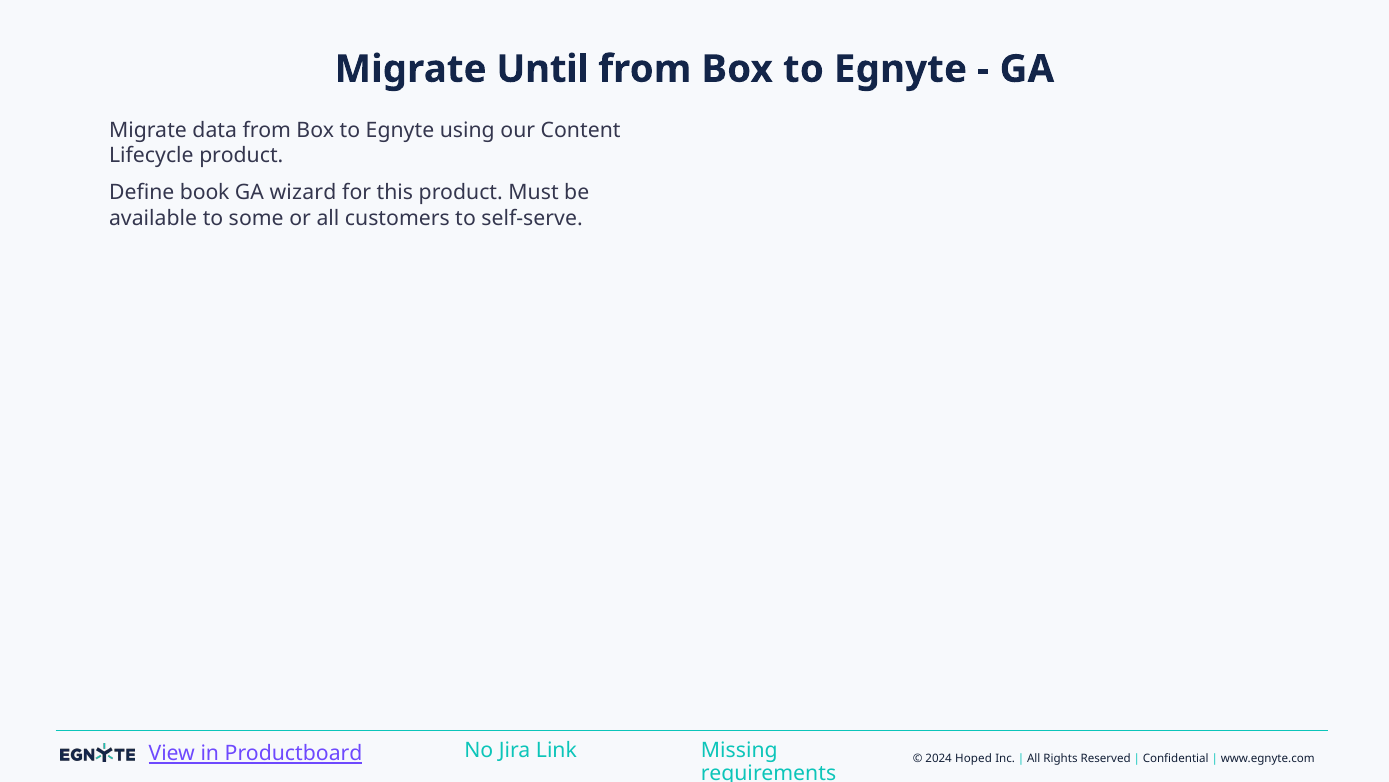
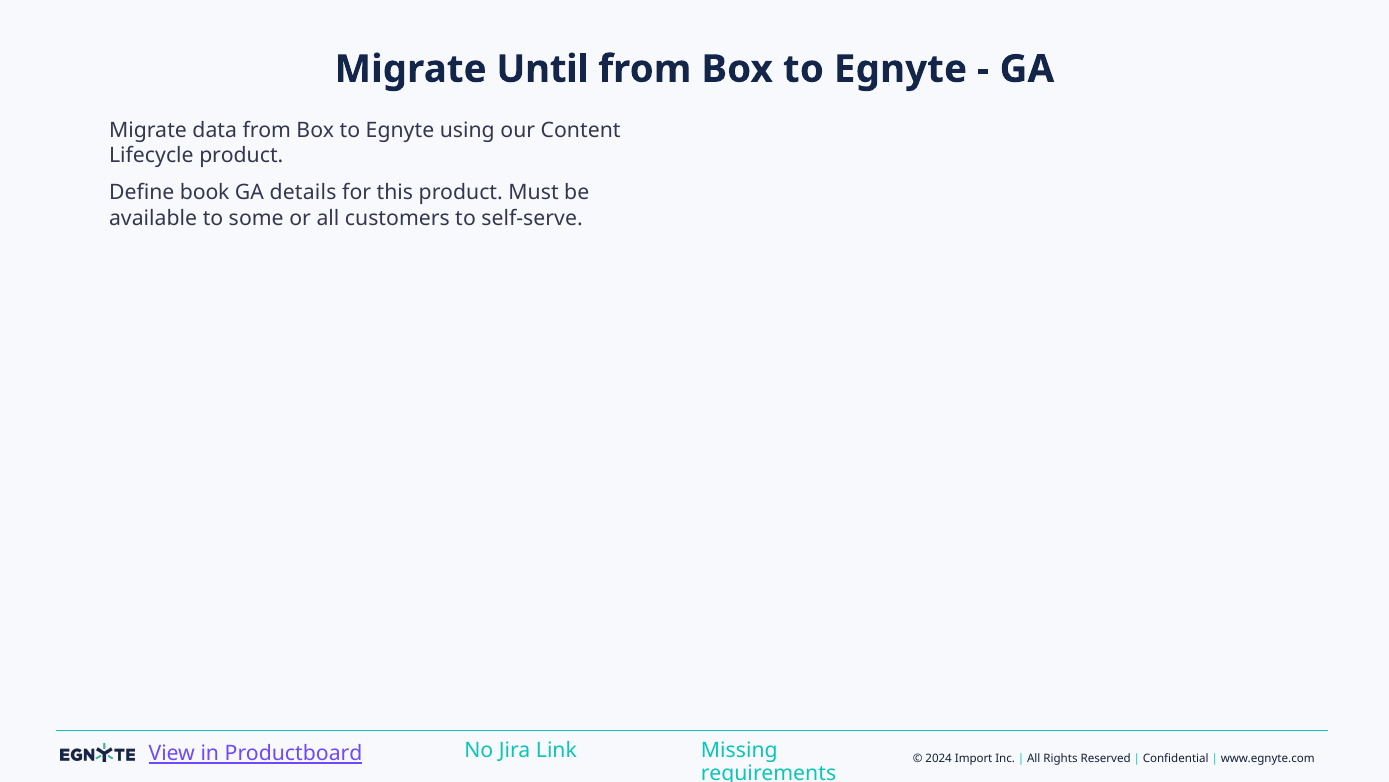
wizard: wizard -> details
Hoped: Hoped -> Import
